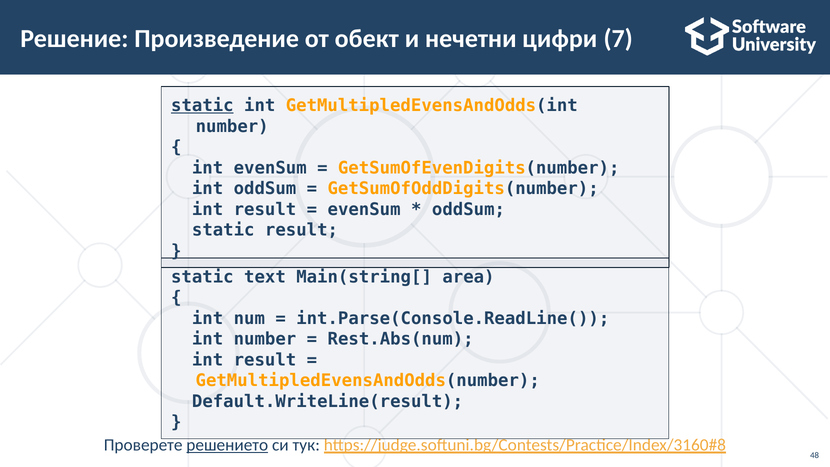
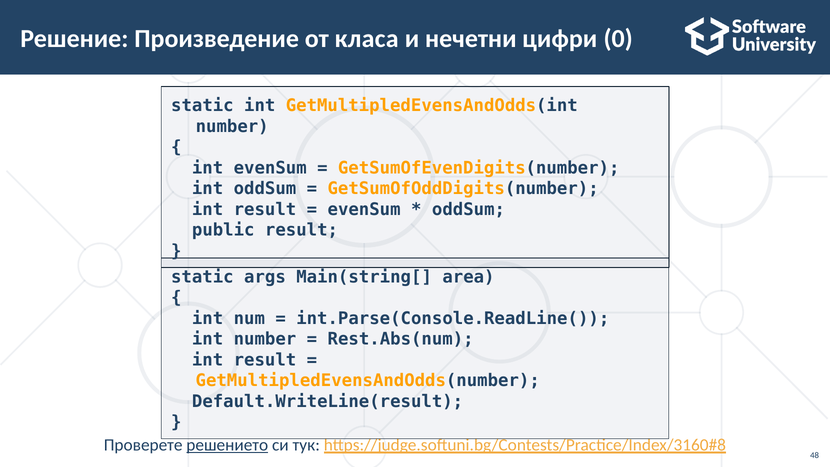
обект: обект -> класа
7: 7 -> 0
static at (202, 106) underline: present -> none
static at (223, 230): static -> public
text: text -> args
